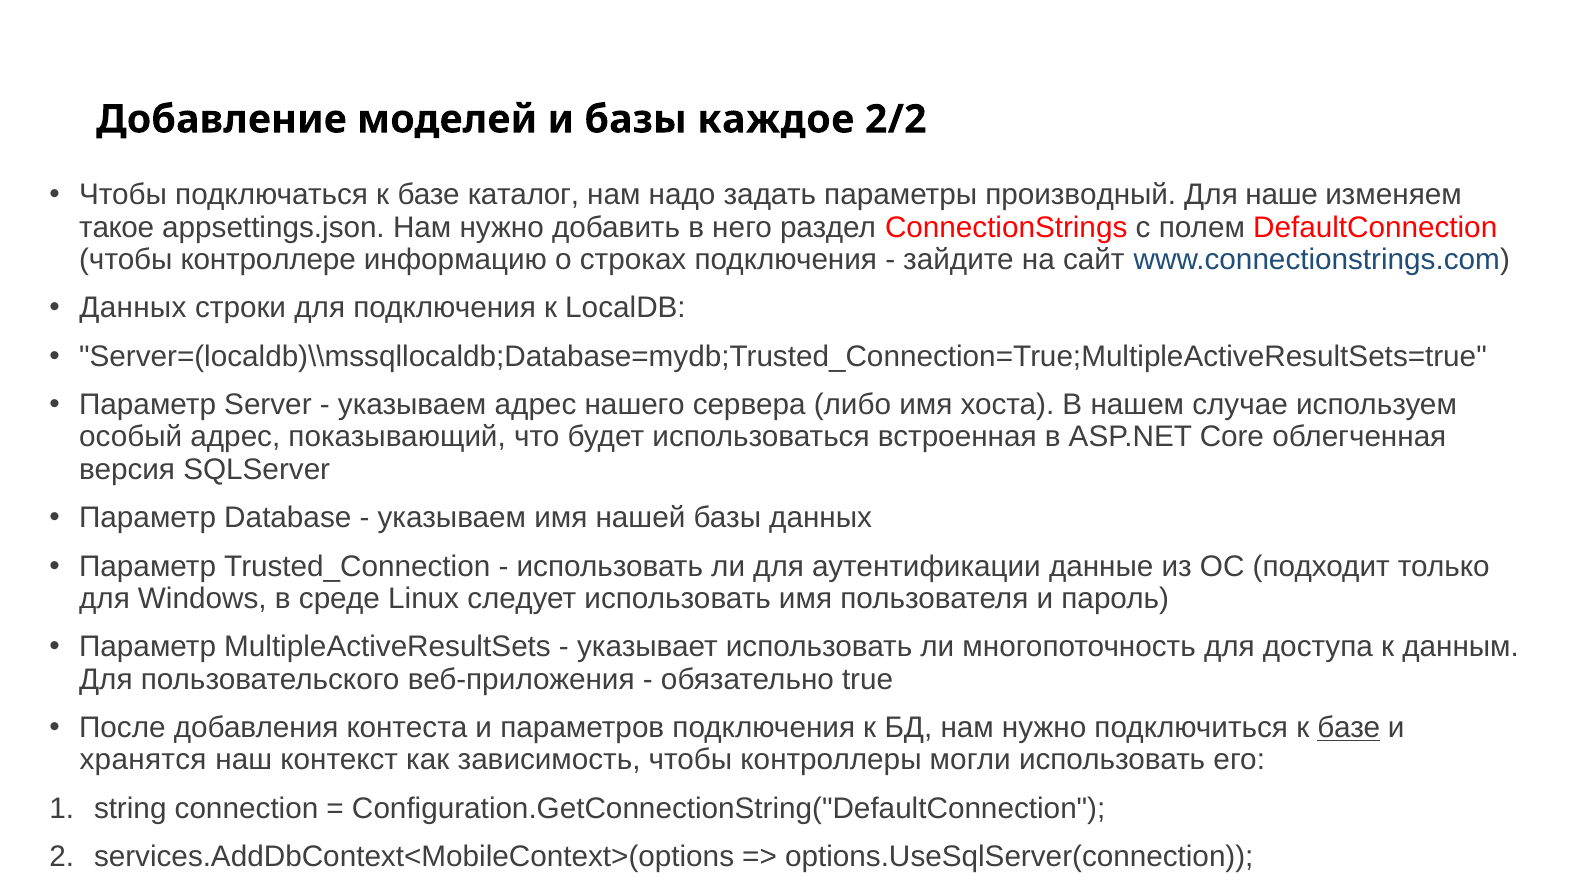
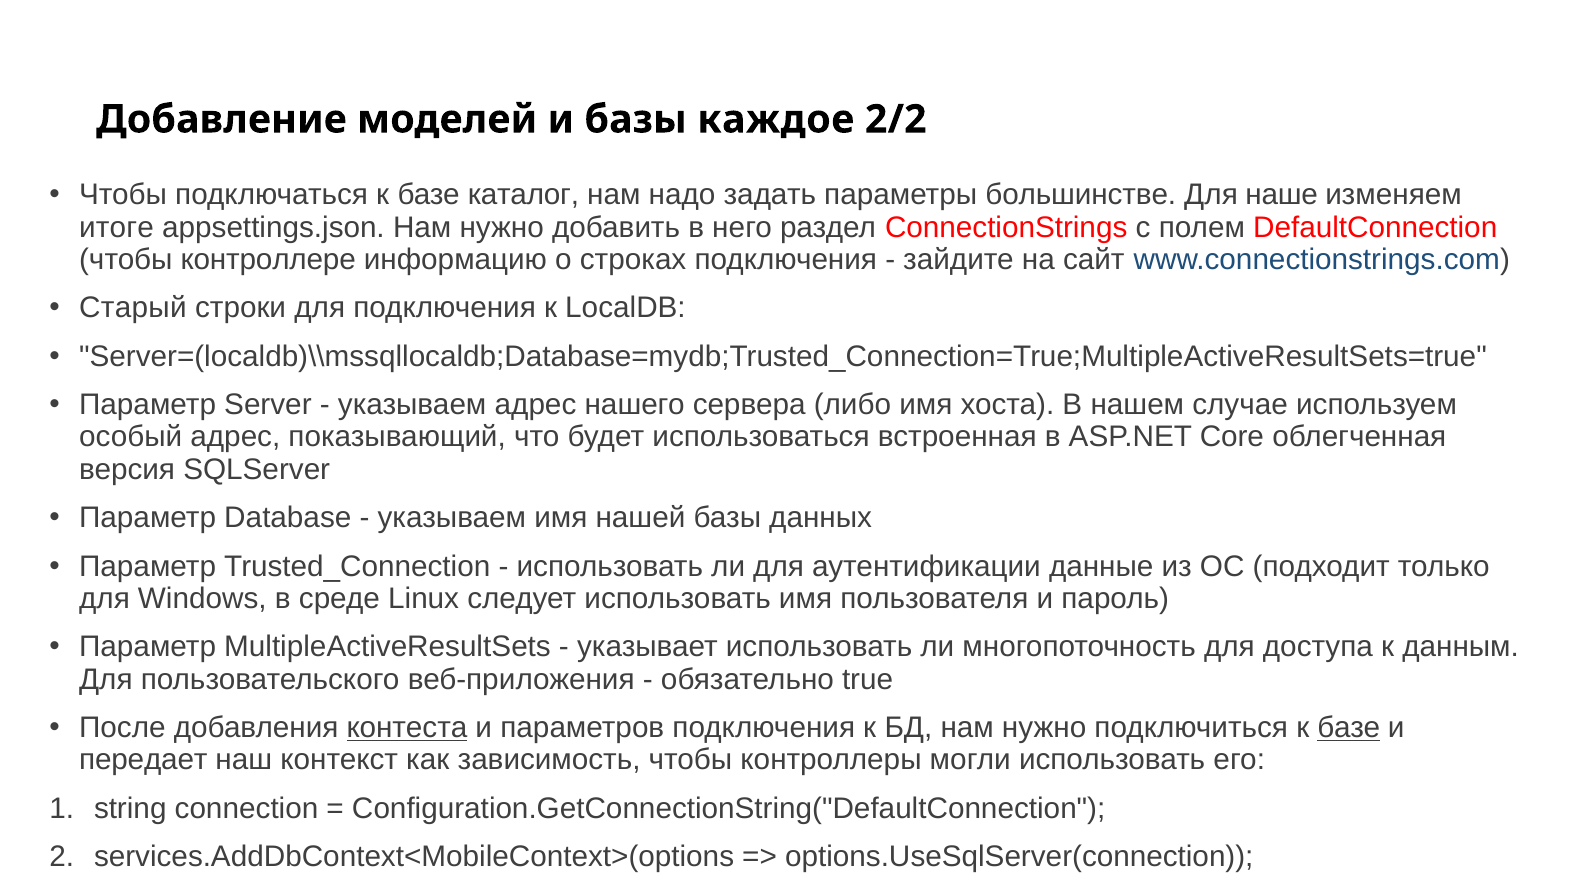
производный: производный -> большинстве
такое: такое -> итоге
Данных at (133, 308): Данных -> Старый
контеста underline: none -> present
хранятся: хранятся -> передает
